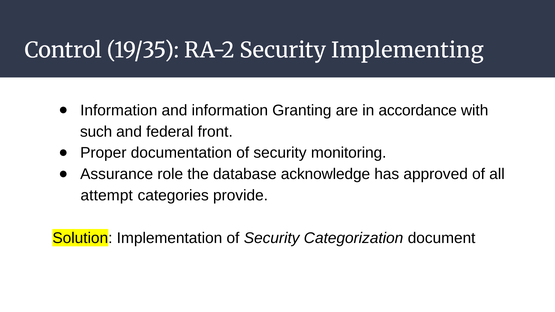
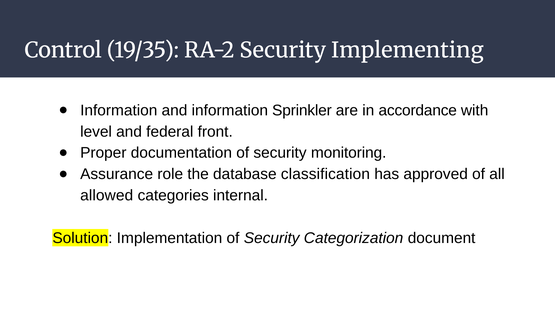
Granting: Granting -> Sprinkler
such: such -> level
acknowledge: acknowledge -> classification
attempt: attempt -> allowed
provide: provide -> internal
